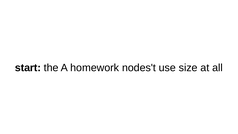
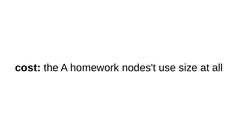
start: start -> cost
